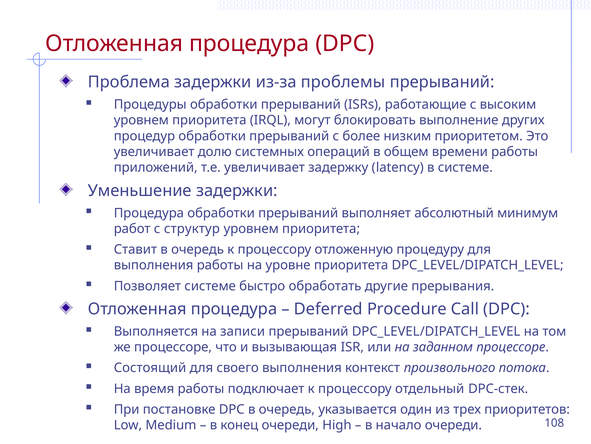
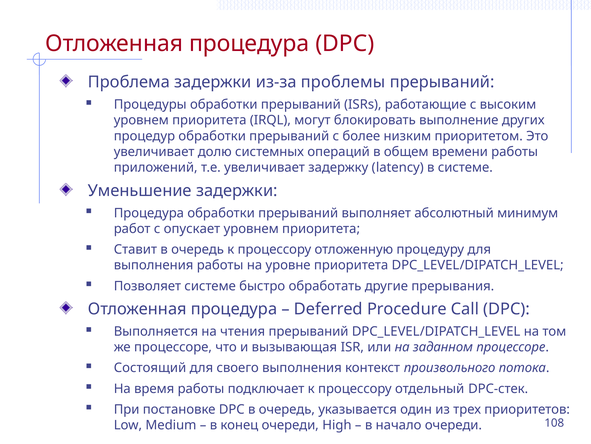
структур: структур -> опускает
записи: записи -> чтения
